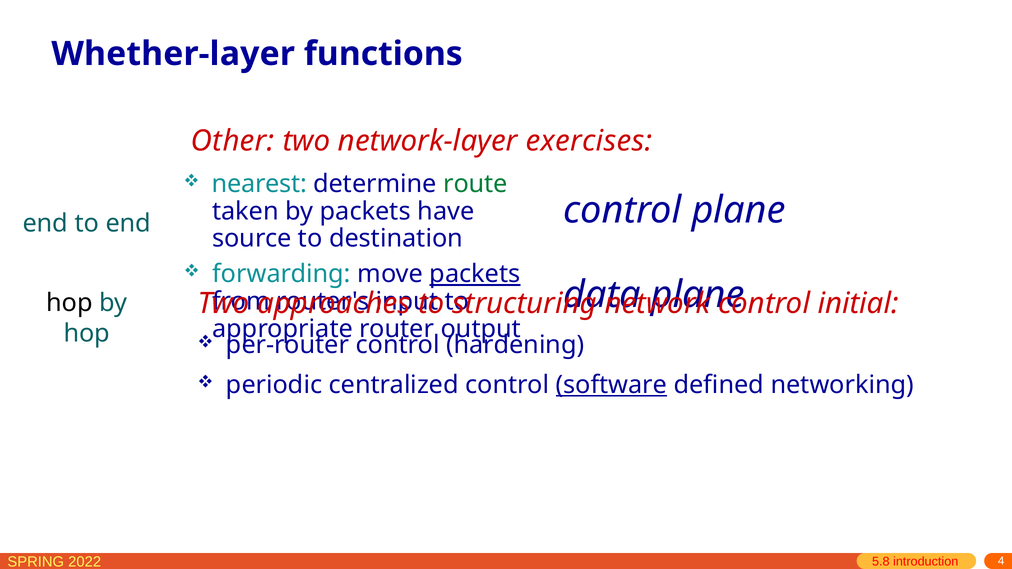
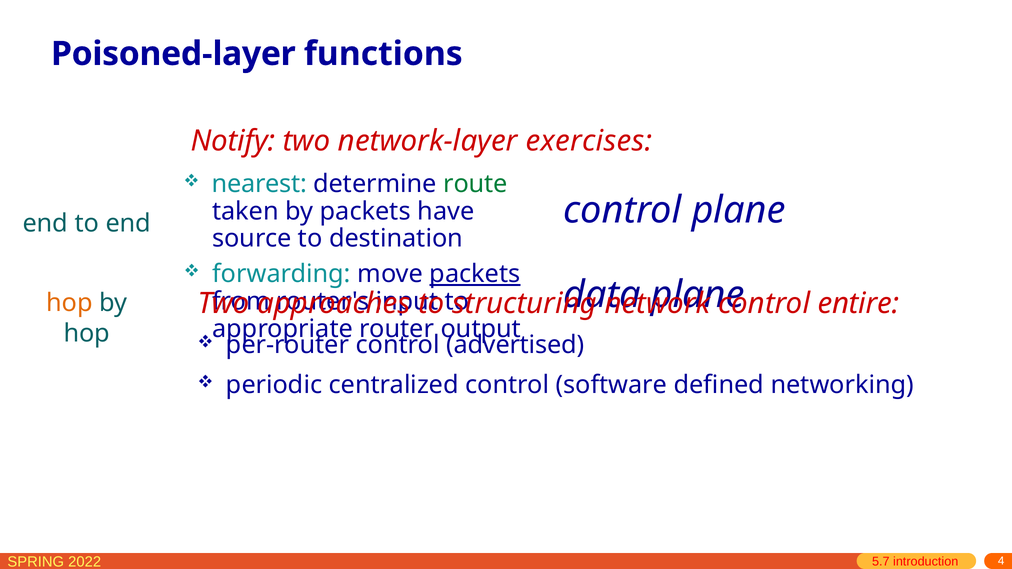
Whether-layer: Whether-layer -> Poisoned-layer
Other: Other -> Notify
initial: initial -> entire
hop at (70, 303) colour: black -> orange
hardening: hardening -> advertised
software underline: present -> none
5.8: 5.8 -> 5.7
